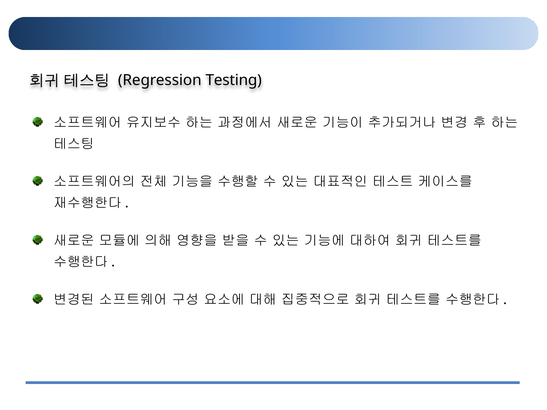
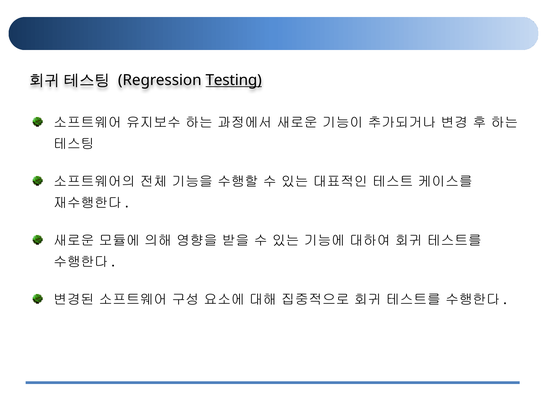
Testing underline: none -> present
